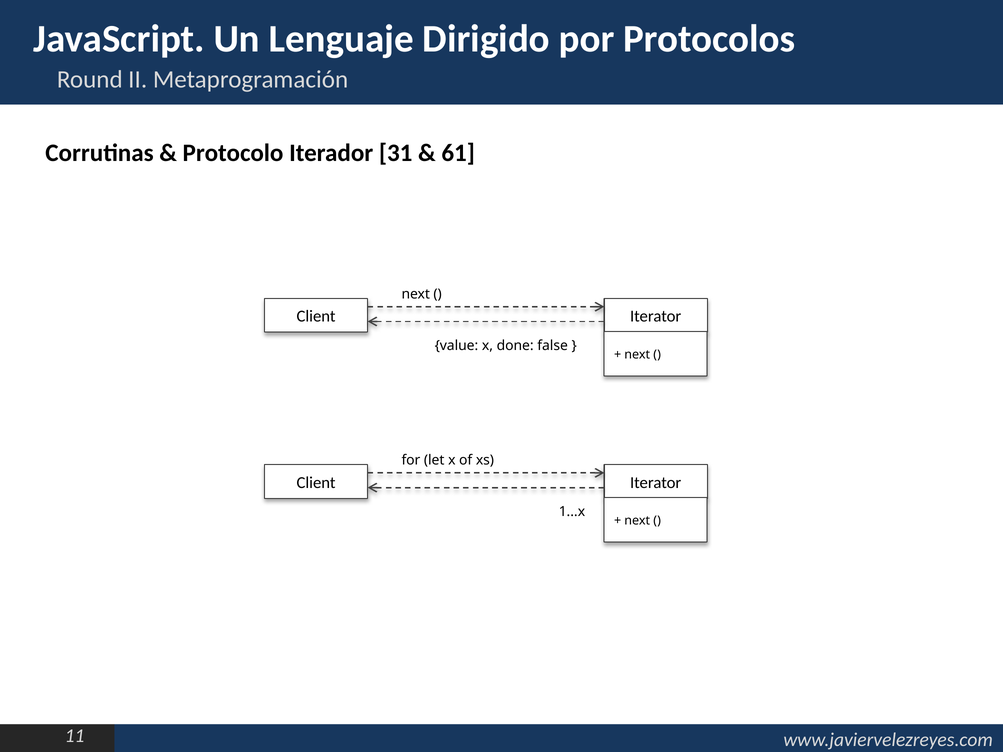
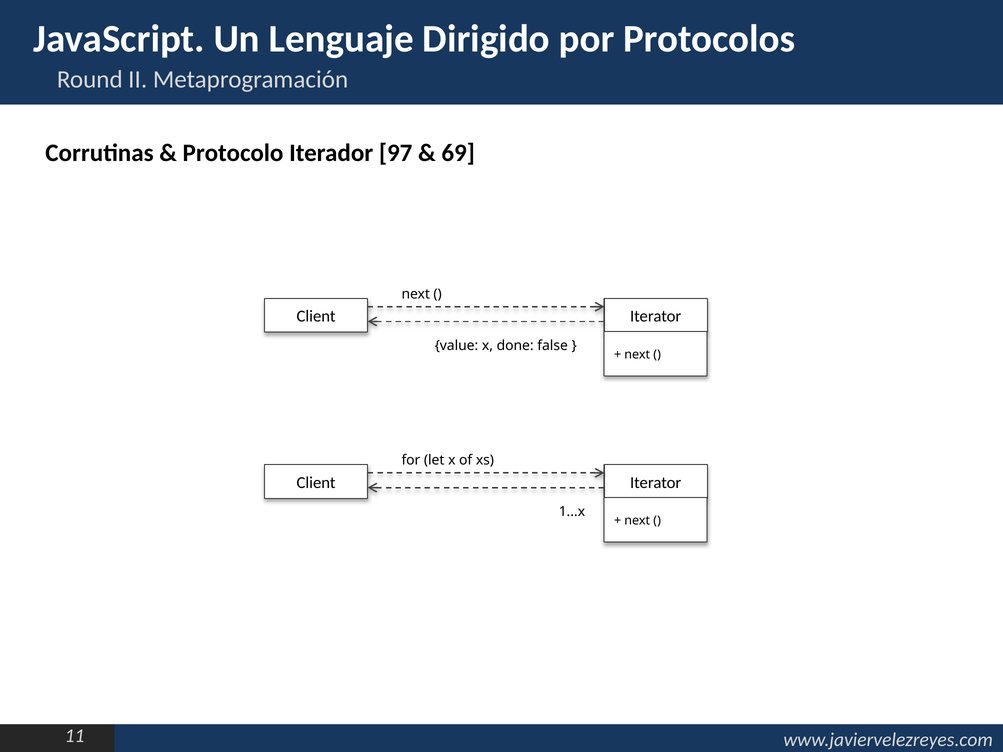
31: 31 -> 97
61: 61 -> 69
